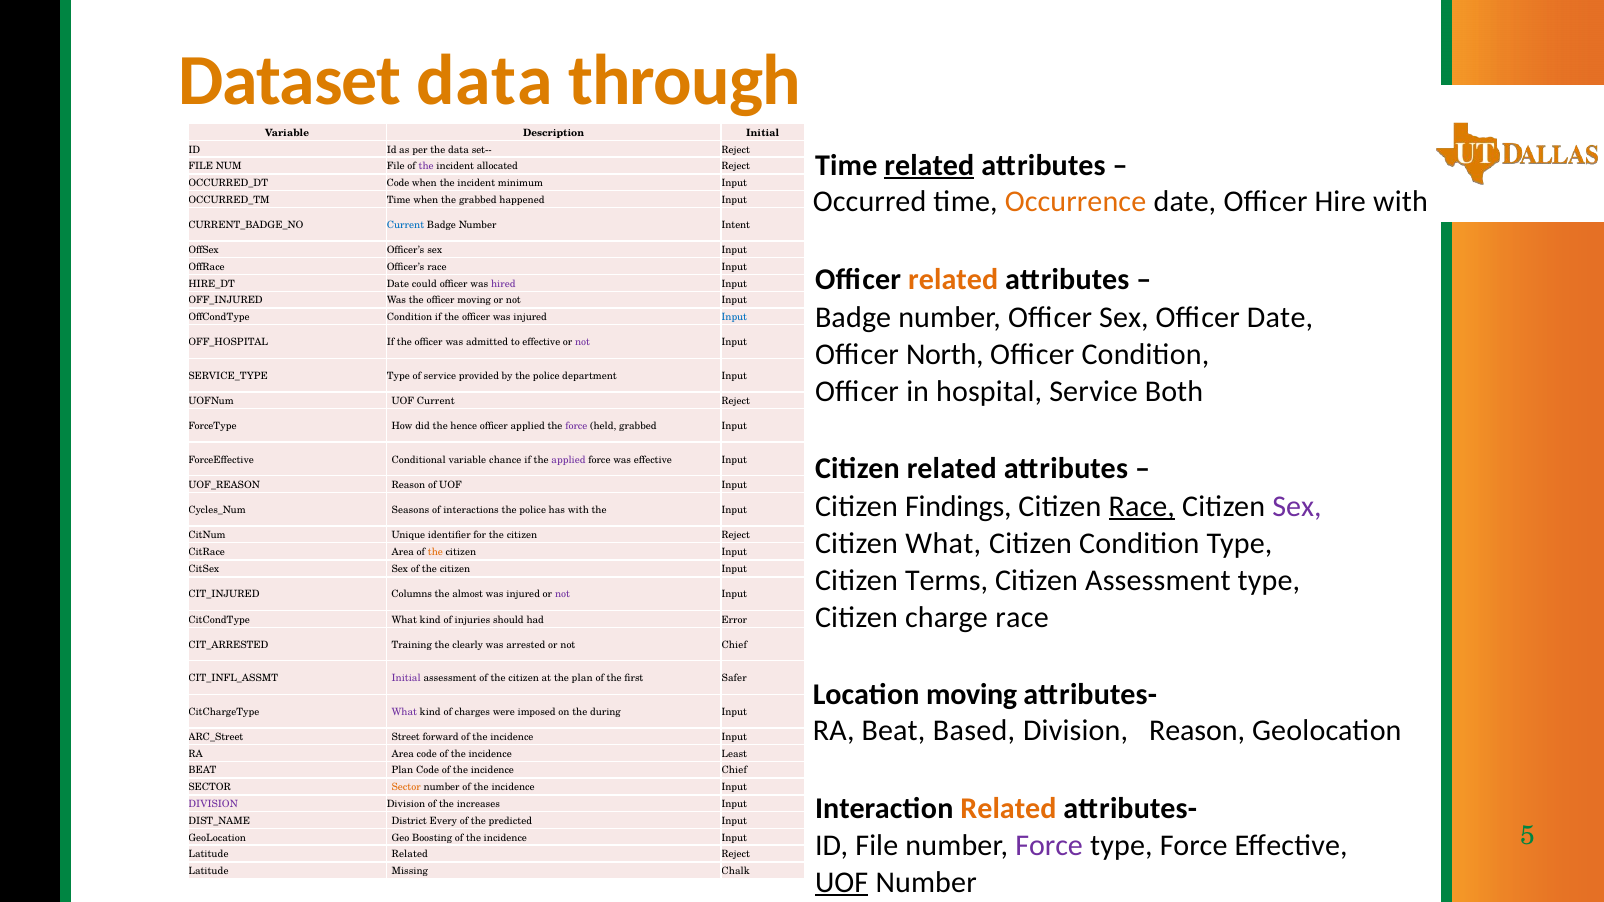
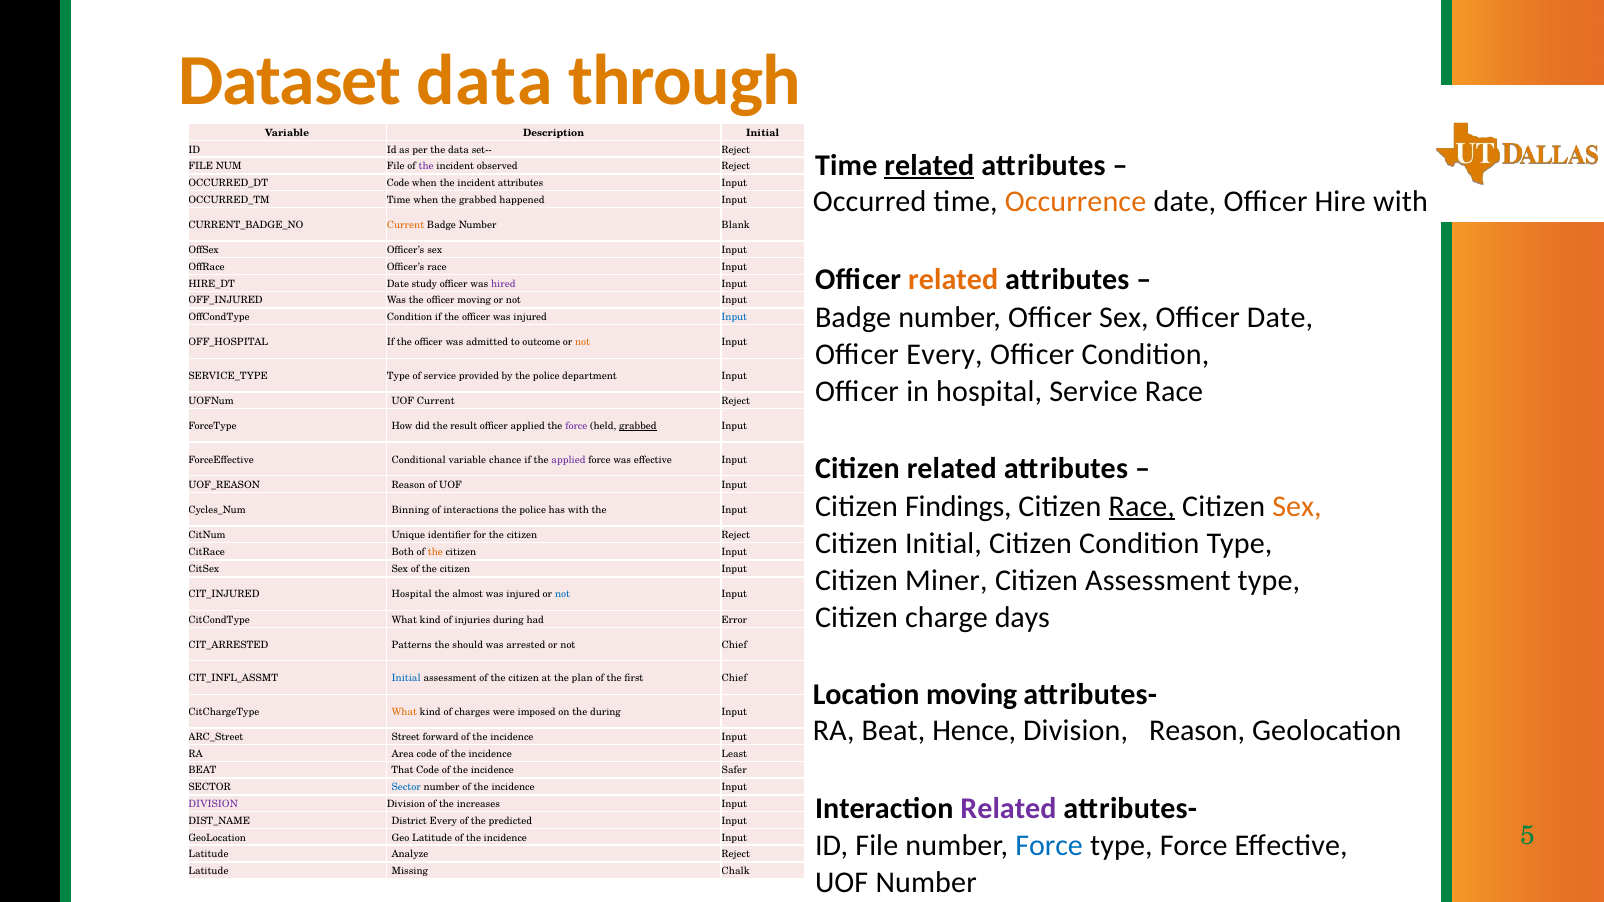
allocated: allocated -> observed
incident minimum: minimum -> attributes
Current at (406, 225) colour: blue -> orange
Intent: Intent -> Blank
could: could -> study
to effective: effective -> outcome
not at (583, 343) colour: purple -> orange
Officer North: North -> Every
Service Both: Both -> Race
hence: hence -> result
grabbed at (638, 426) underline: none -> present
Sex at (1297, 506) colour: purple -> orange
Seasons: Seasons -> Binning
Citizen What: What -> Initial
CitRace Area: Area -> Both
Terms: Terms -> Miner
Columns at (412, 595): Columns -> Hospital
not at (563, 595) colour: purple -> blue
charge race: race -> days
injuries should: should -> during
Training: Training -> Patterns
clearly: clearly -> should
Initial at (406, 679) colour: purple -> blue
first Safer: Safer -> Chief
What at (404, 712) colour: purple -> orange
Based: Based -> Hence
BEAT Plan: Plan -> That
incidence Chief: Chief -> Safer
Sector at (406, 788) colour: orange -> blue
Related at (1008, 809) colour: orange -> purple
Force at (1049, 846) colour: purple -> blue
Geo Boosting: Boosting -> Latitude
Latitude Related: Related -> Analyze
UOF at (842, 883) underline: present -> none
